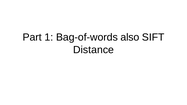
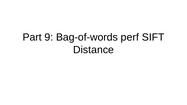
1: 1 -> 9
also: also -> perf
